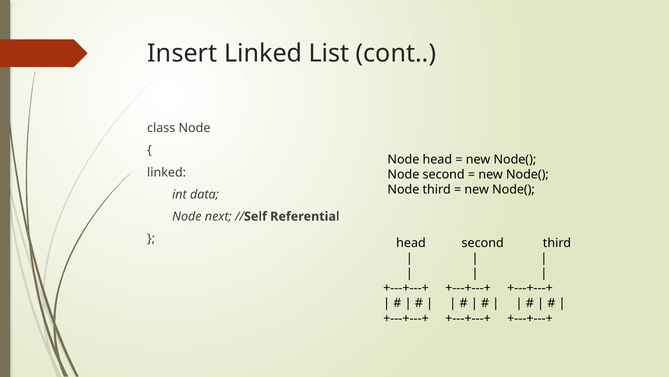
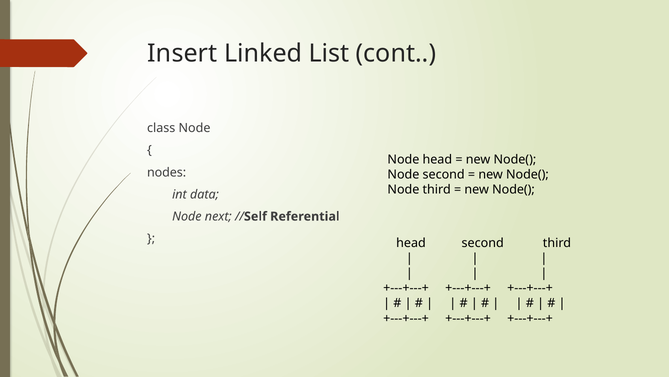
linked at (167, 172): linked -> nodes
